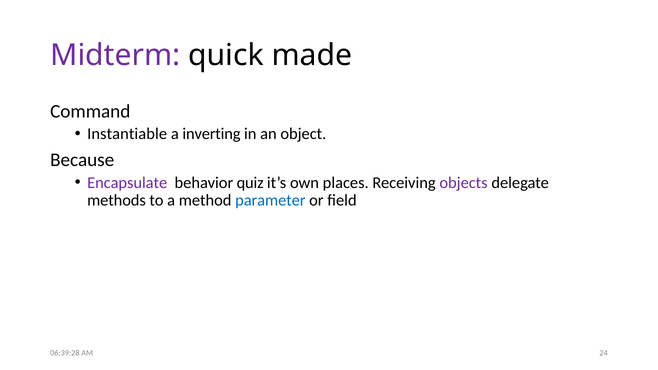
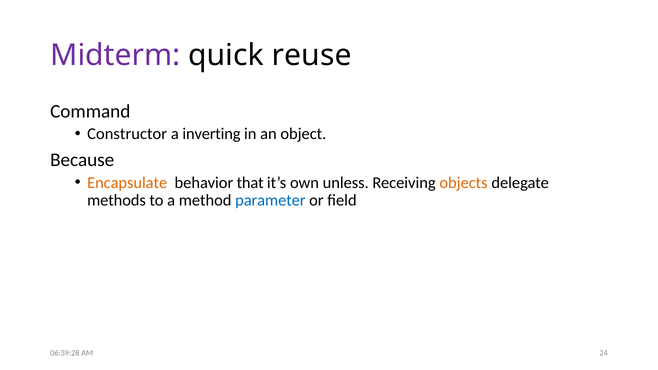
made: made -> reuse
Instantiable: Instantiable -> Constructor
Encapsulate colour: purple -> orange
quiz: quiz -> that
places: places -> unless
objects colour: purple -> orange
